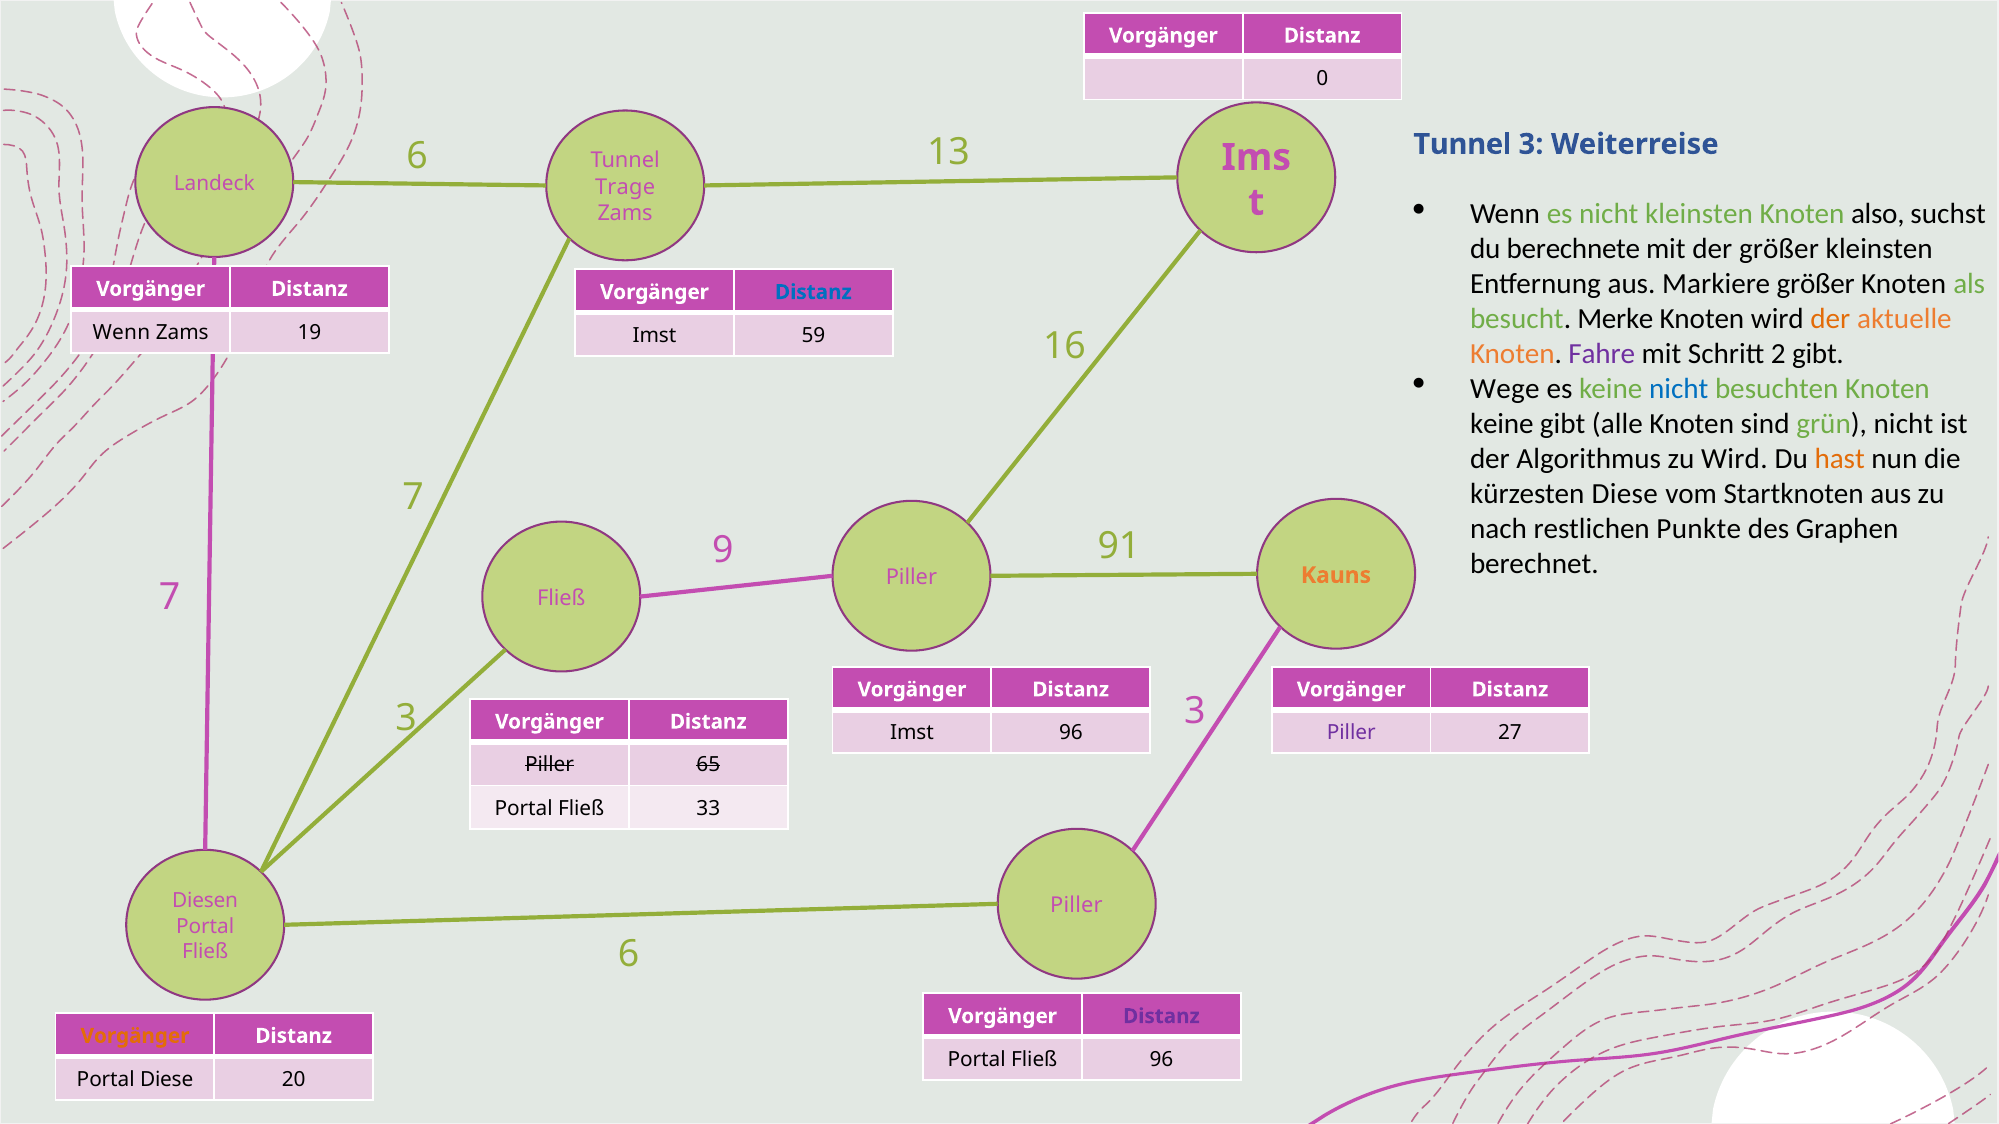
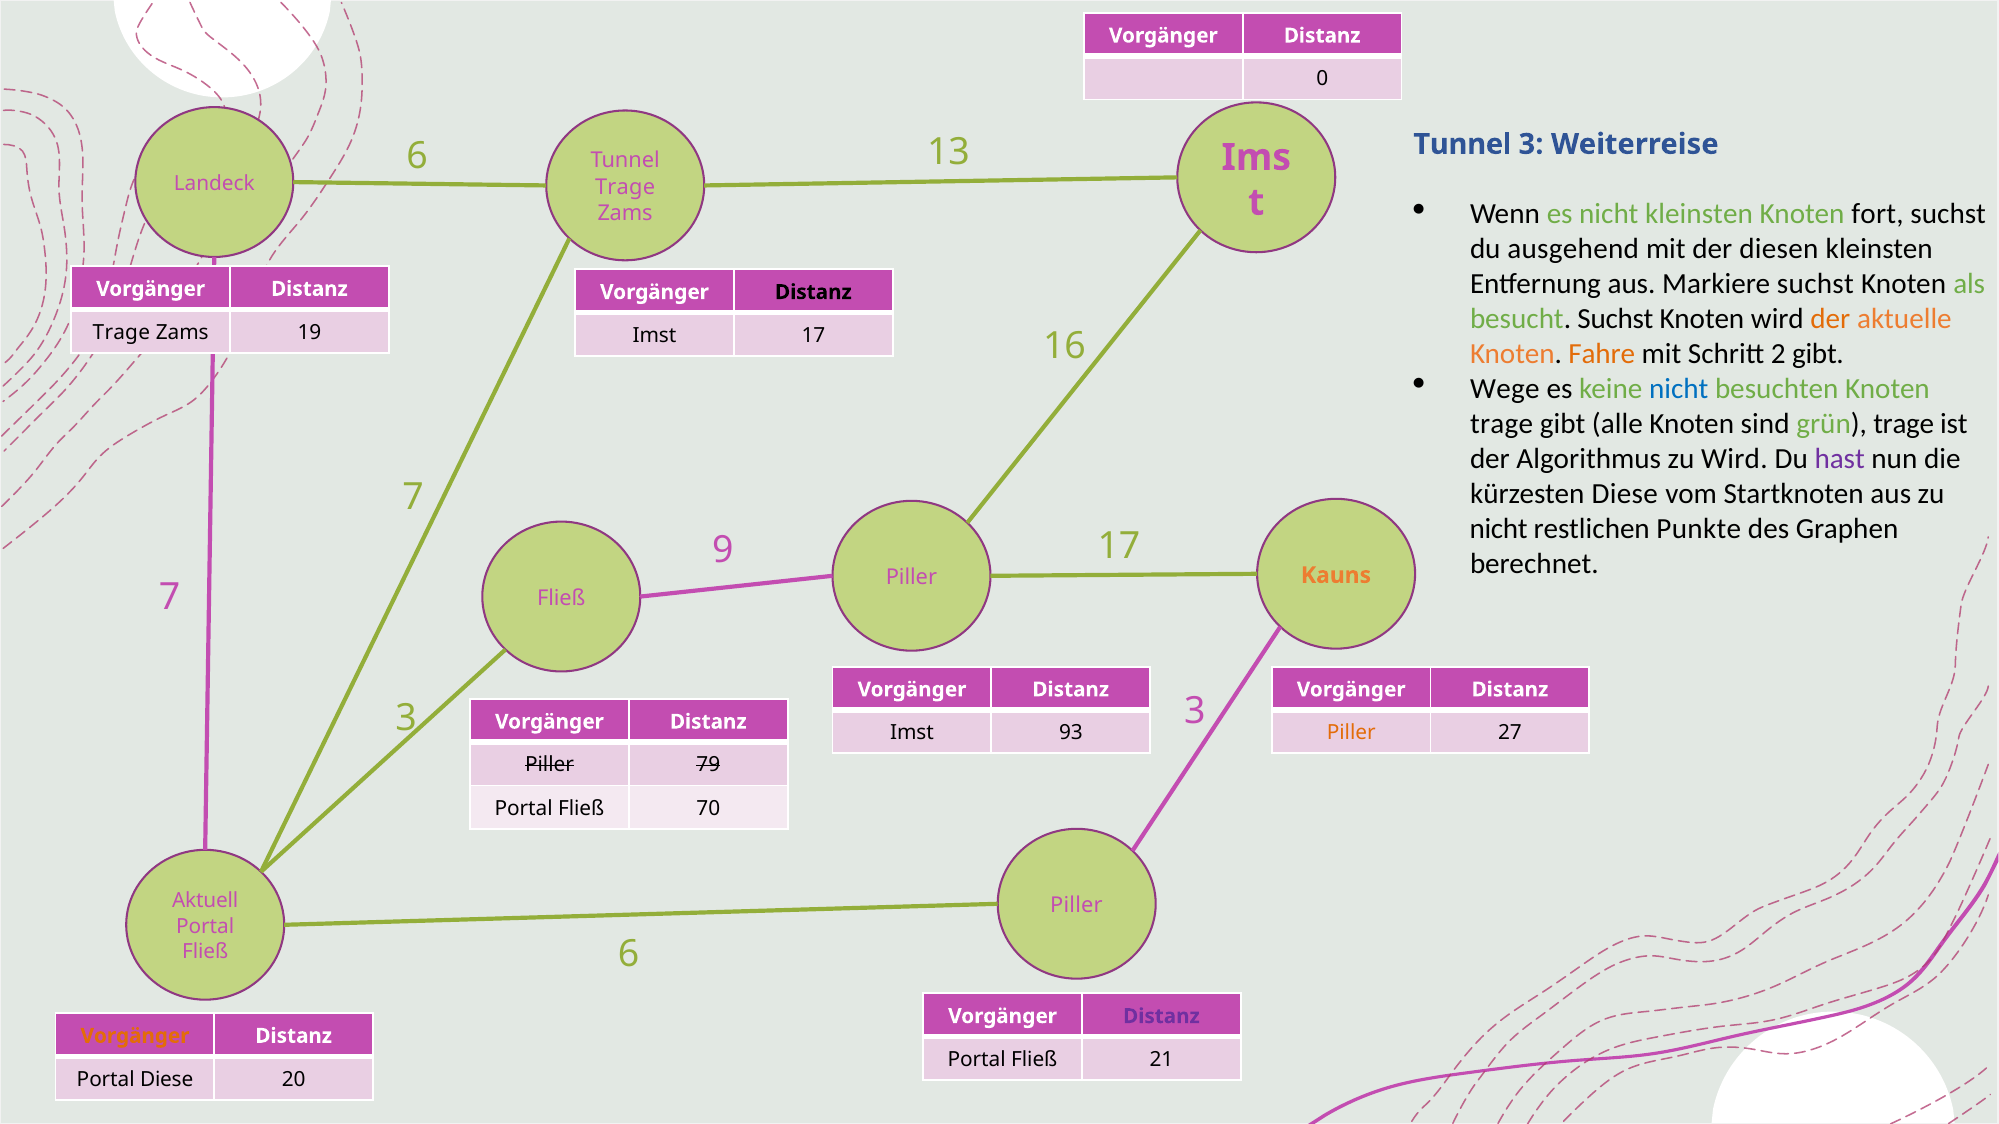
also: also -> fort
berechnete: berechnete -> ausgehend
der größer: größer -> diesen
Markiere größer: größer -> suchst
Distanz at (813, 292) colour: blue -> black
besucht Merke: Merke -> Suchst
Wenn at (121, 332): Wenn -> Trage
Imst 59: 59 -> 17
Fahre colour: purple -> orange
keine at (1502, 424): keine -> trage
grün nicht: nicht -> trage
hast colour: orange -> purple
nach at (1498, 529): nach -> nicht
9 91: 91 -> 17
Imst 96: 96 -> 93
Piller at (1351, 733) colour: purple -> orange
65: 65 -> 79
33: 33 -> 70
Diesen: Diesen -> Aktuell
Fließ 96: 96 -> 21
